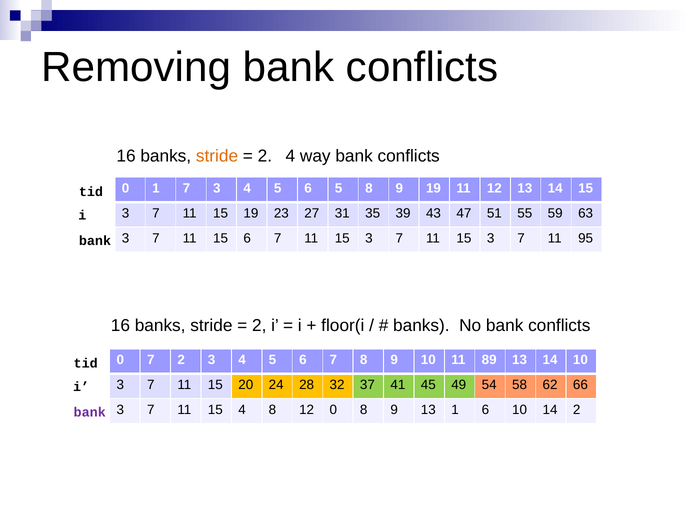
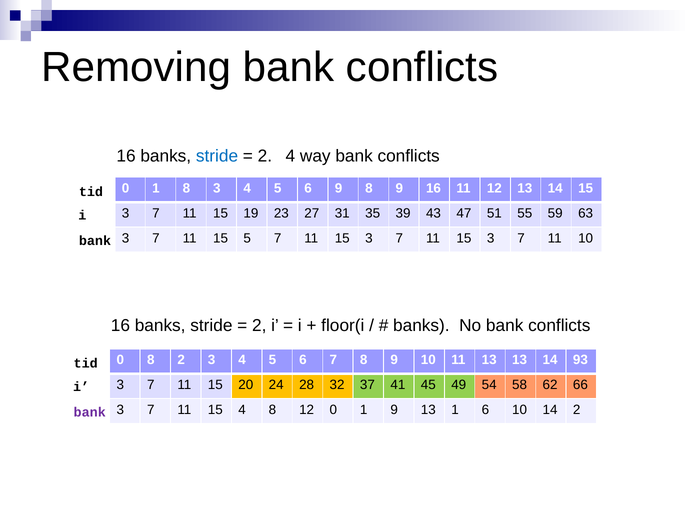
stride at (217, 156) colour: orange -> blue
1 7: 7 -> 8
6 5: 5 -> 9
9 19: 19 -> 16
15 6: 6 -> 5
11 95: 95 -> 10
0 7: 7 -> 8
11 89: 89 -> 13
14 10: 10 -> 93
12 0 8: 8 -> 1
